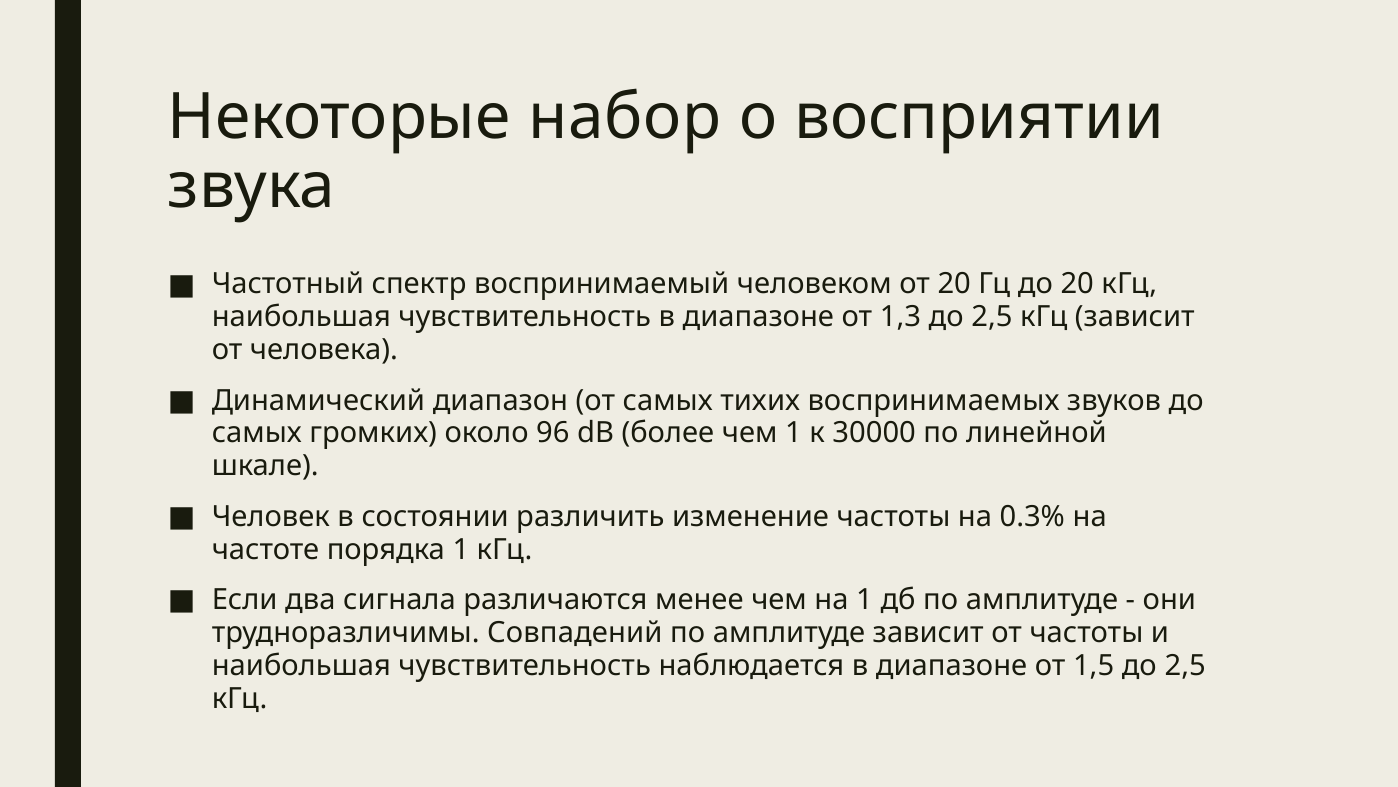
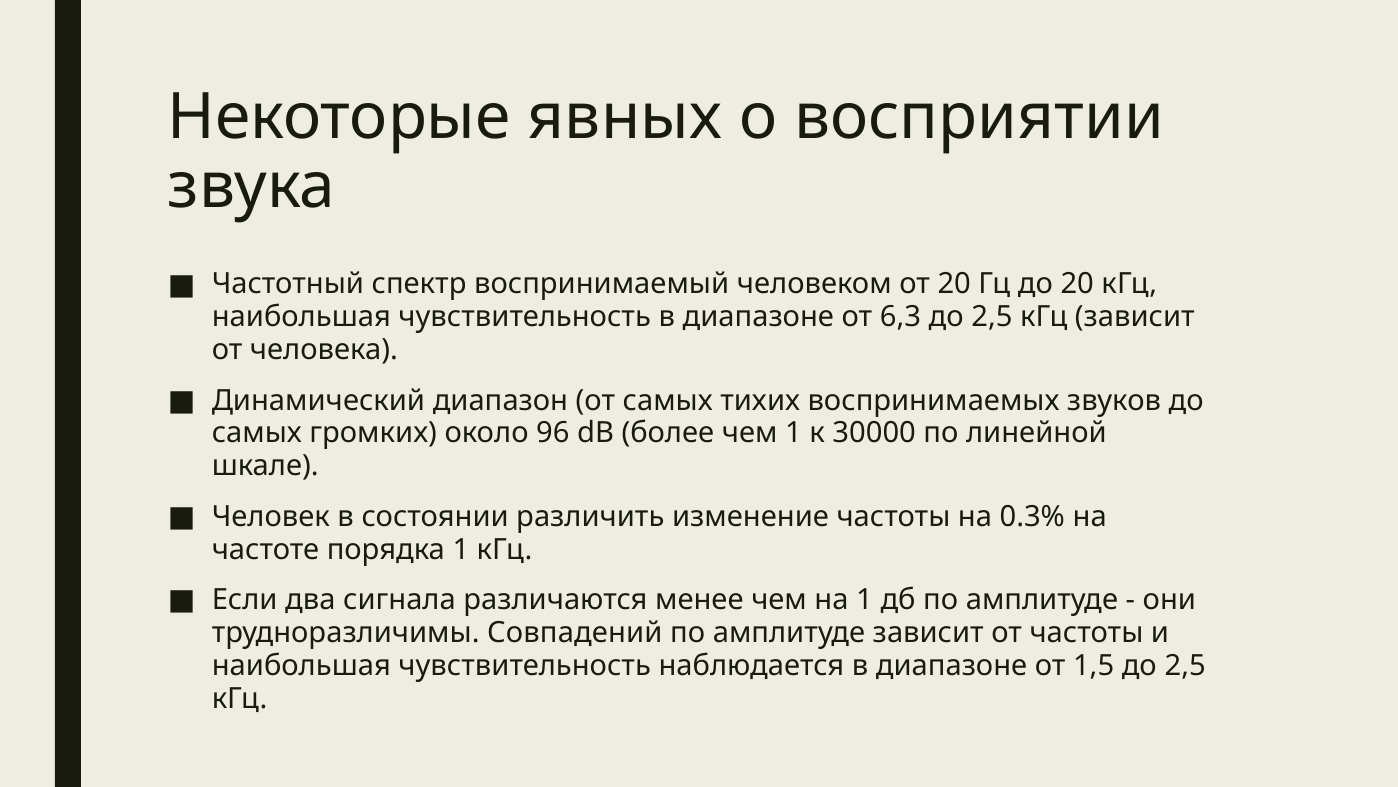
набор: набор -> явных
1,3: 1,3 -> 6,3
